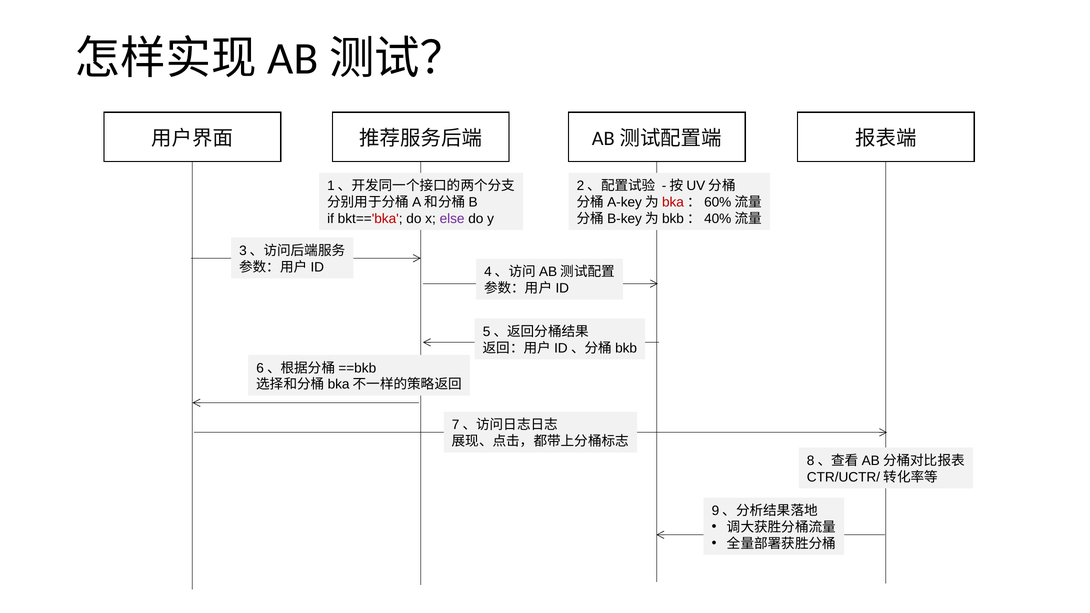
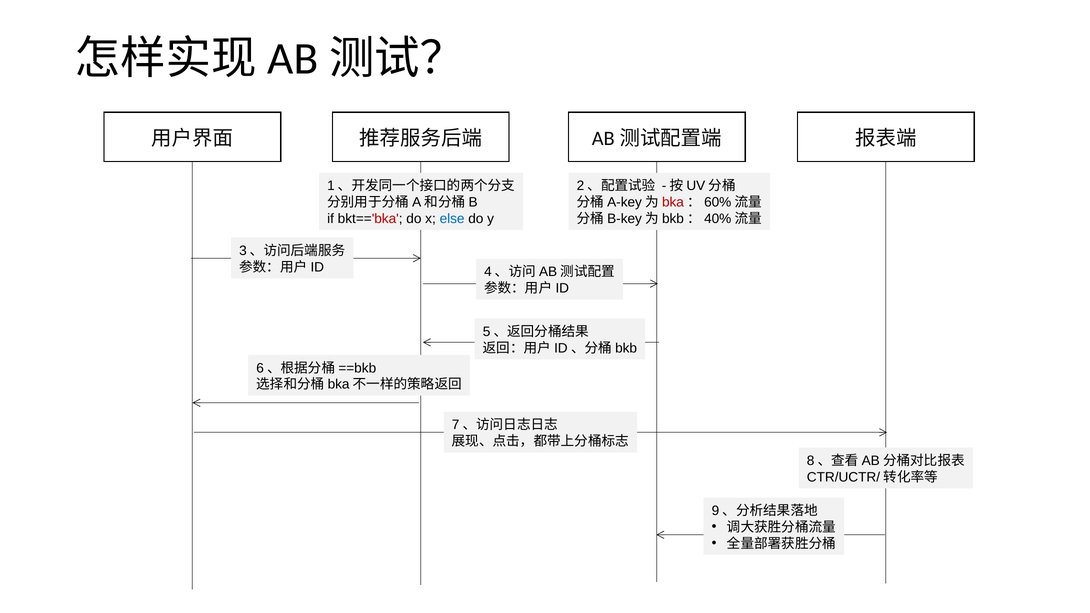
else colour: purple -> blue
